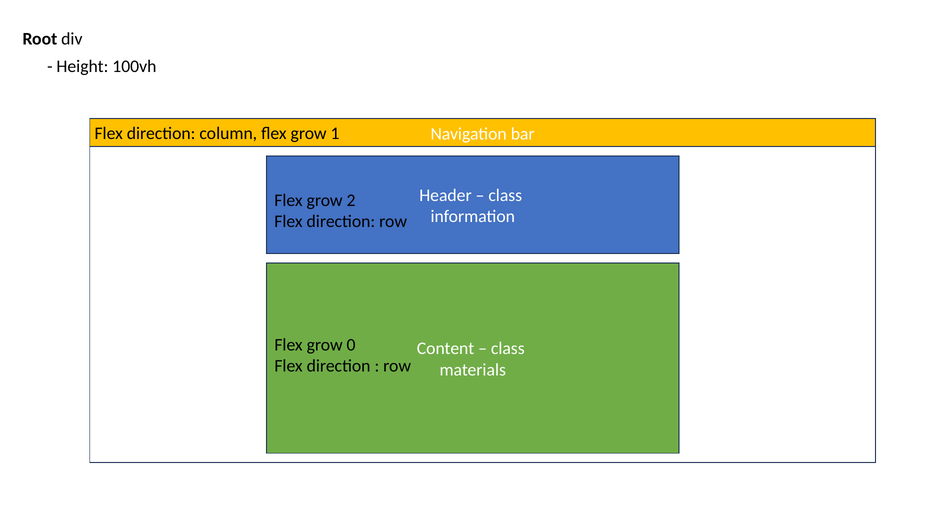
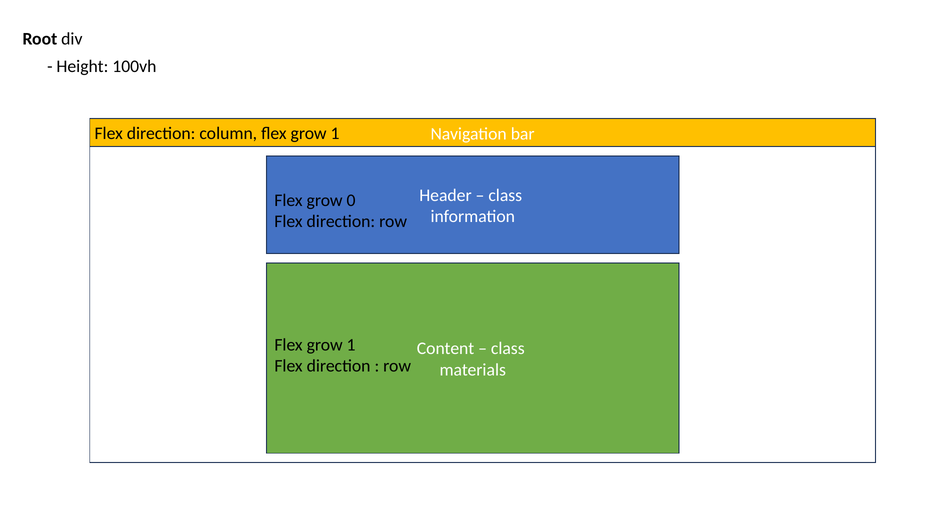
2: 2 -> 0
0 at (351, 345): 0 -> 1
